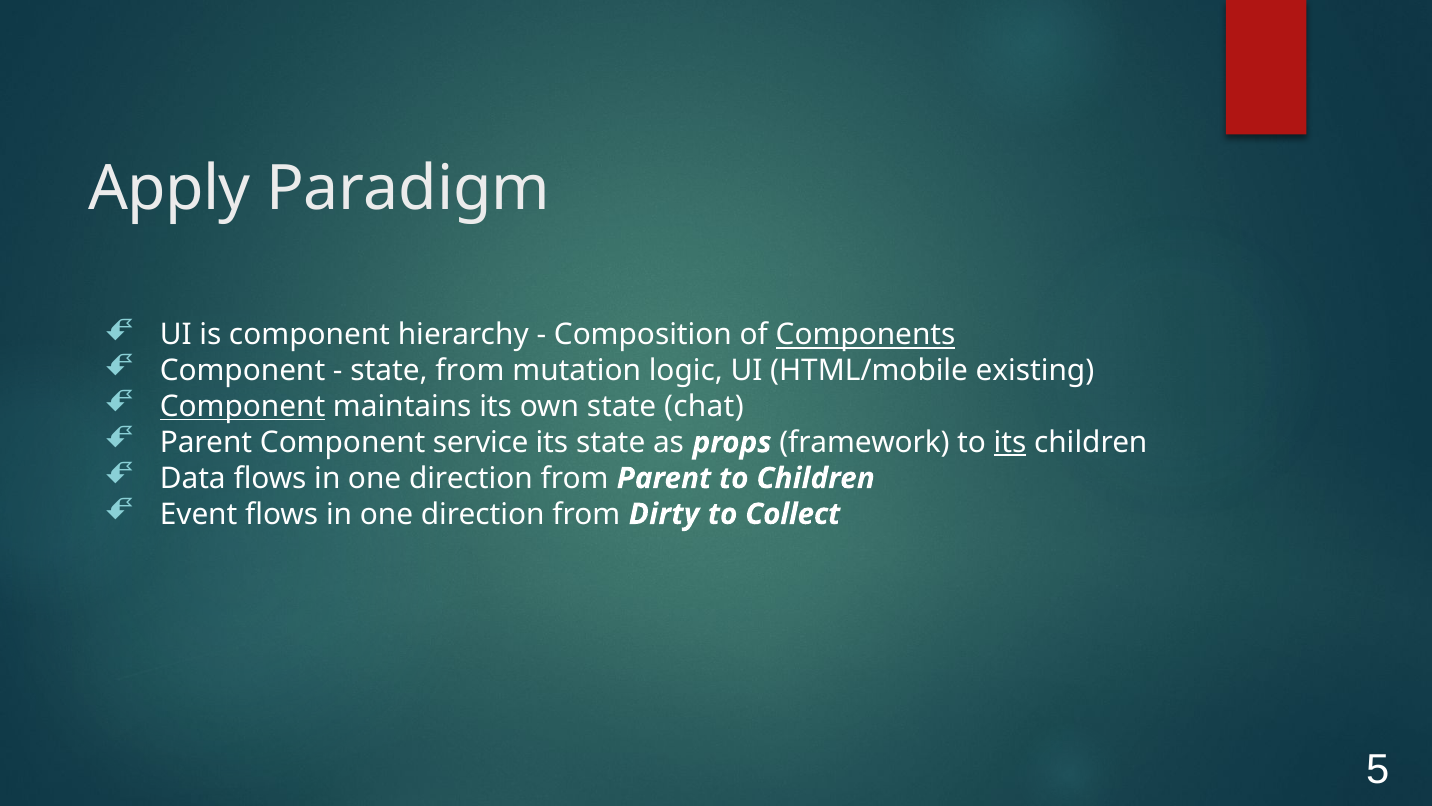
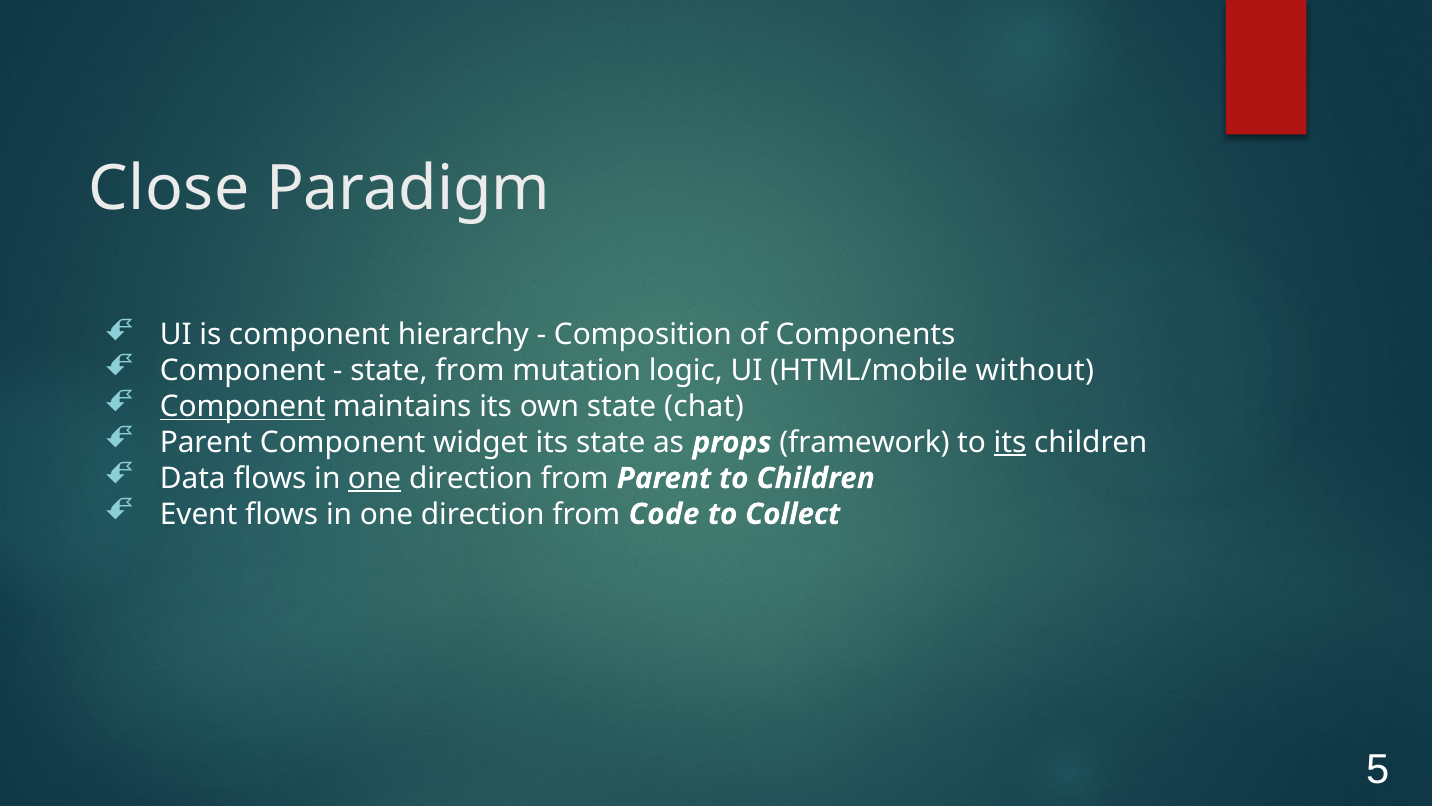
Apply: Apply -> Close
Components underline: present -> none
existing: existing -> without
service: service -> widget
one at (375, 478) underline: none -> present
Dirty: Dirty -> Code
